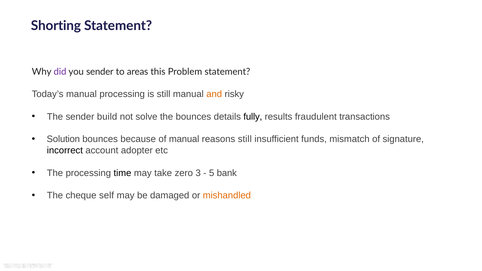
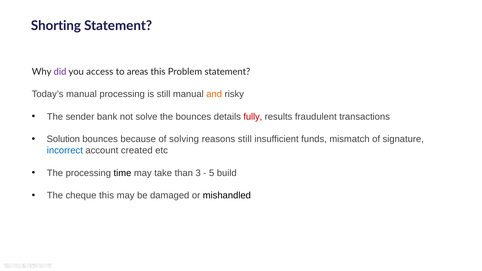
you sender: sender -> access
build: build -> bank
fully colour: black -> red
of manual: manual -> solving
incorrect colour: black -> blue
adopter: adopter -> created
zero: zero -> than
bank: bank -> build
cheque self: self -> this
mishandled colour: orange -> black
